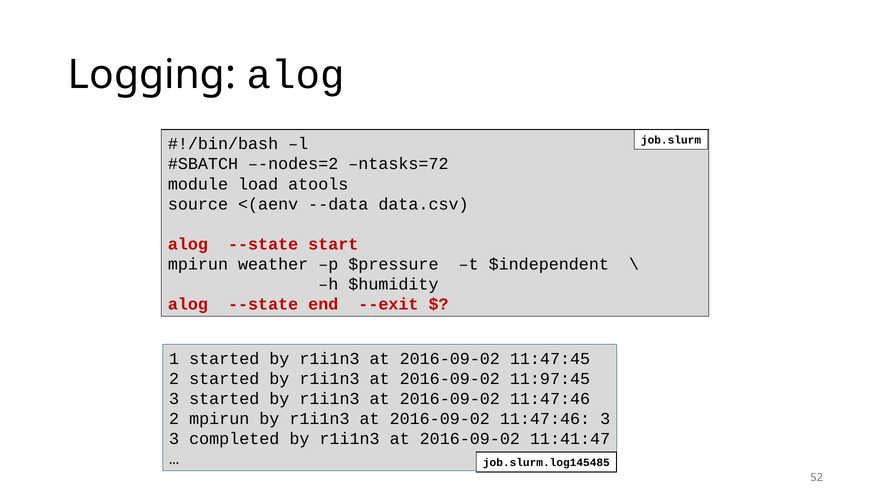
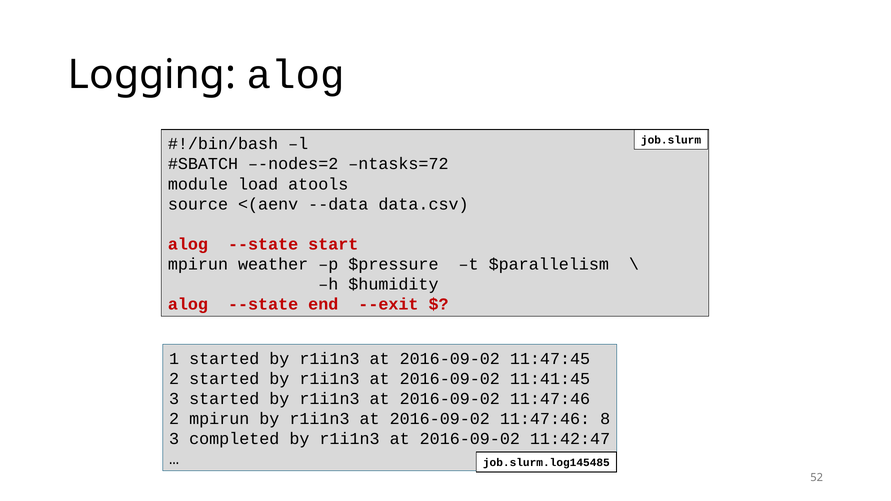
$independent: $independent -> $parallelism
11:97:45: 11:97:45 -> 11:41:45
11:47:46 3: 3 -> 8
11:41:47: 11:41:47 -> 11:42:47
